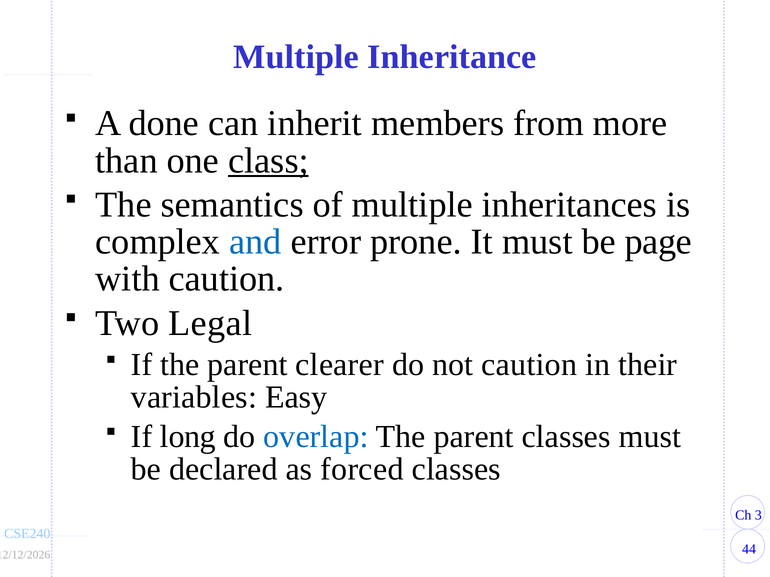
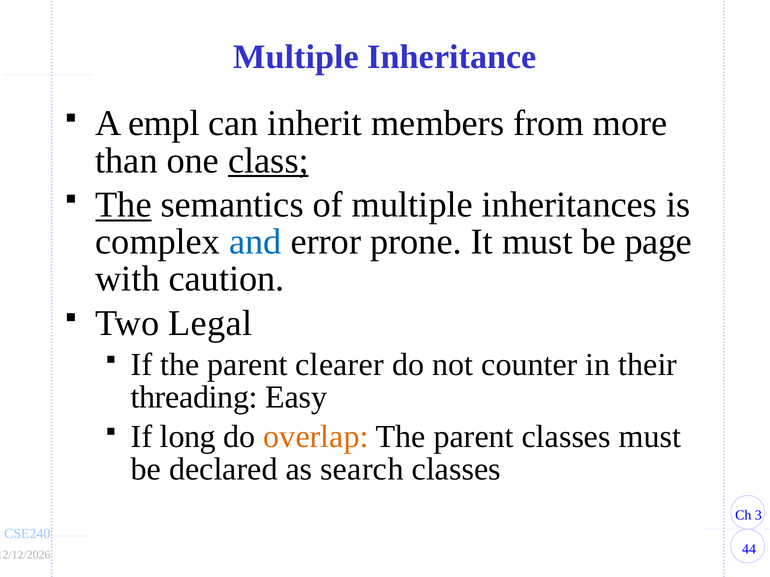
done: done -> empl
The at (123, 205) underline: none -> present
not caution: caution -> counter
variables: variables -> threading
overlap colour: blue -> orange
forced: forced -> search
